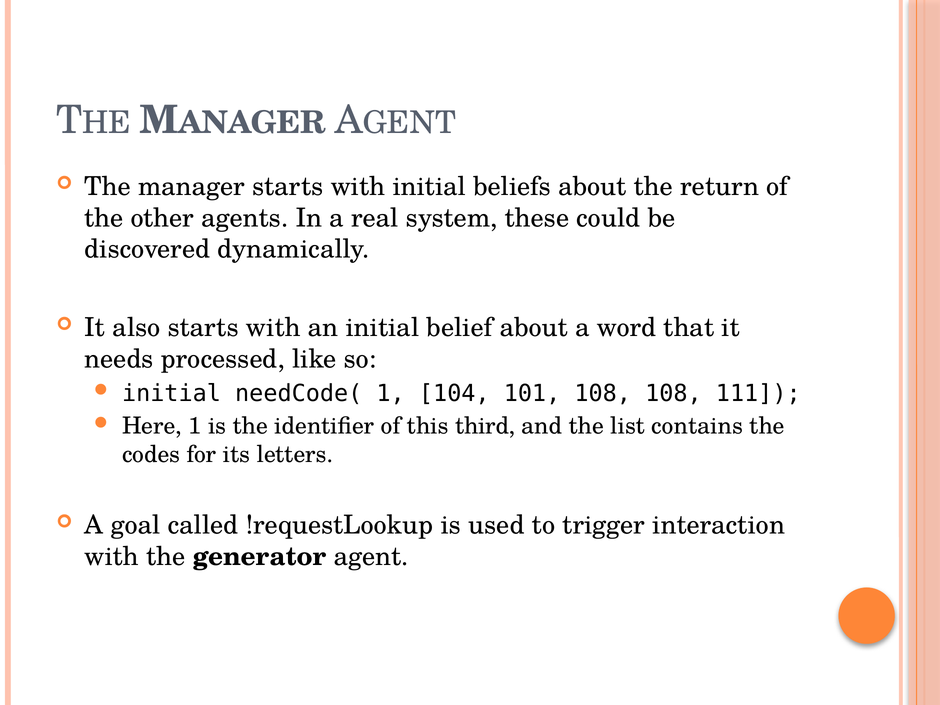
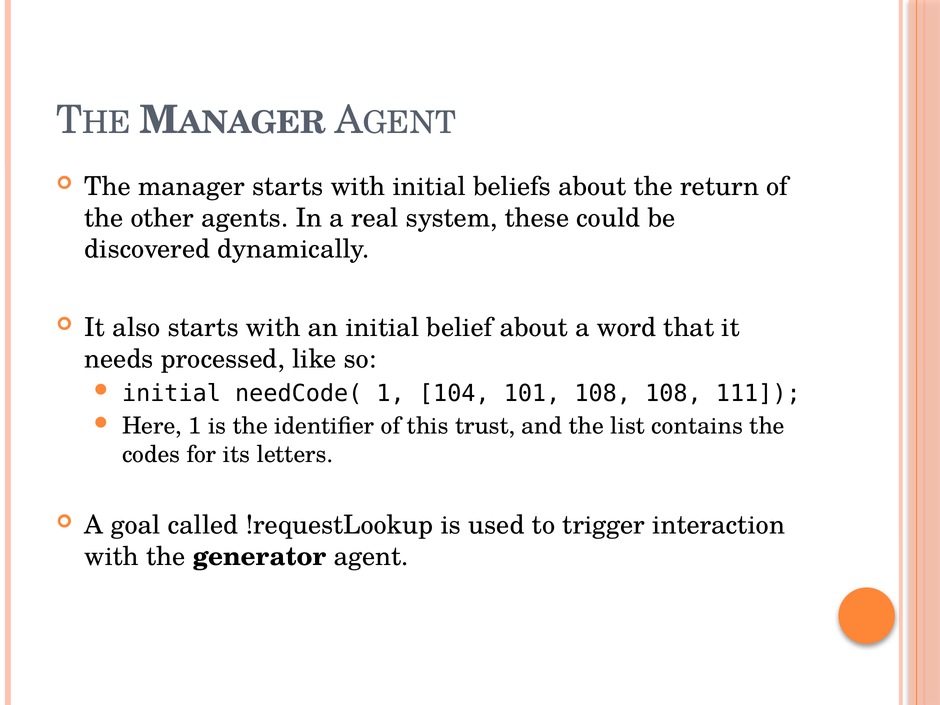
third: third -> trust
